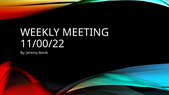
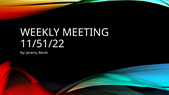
11/00/22: 11/00/22 -> 11/51/22
